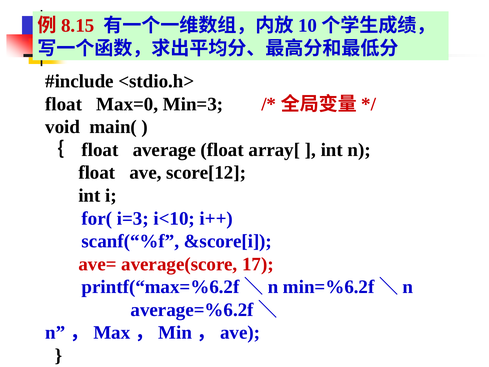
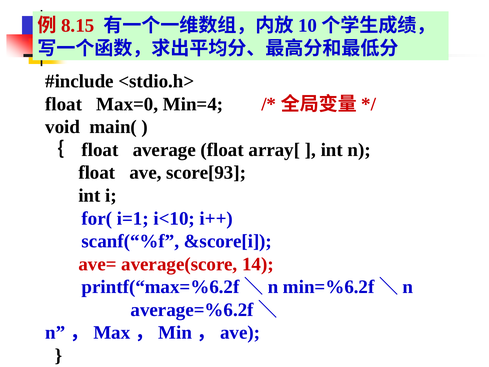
Min=3: Min=3 -> Min=4
score[12: score[12 -> score[93
i=3: i=3 -> i=1
17: 17 -> 14
